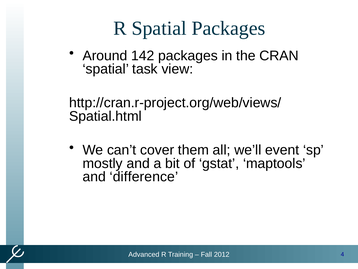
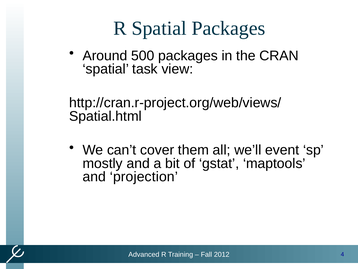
142: 142 -> 500
difference: difference -> projection
